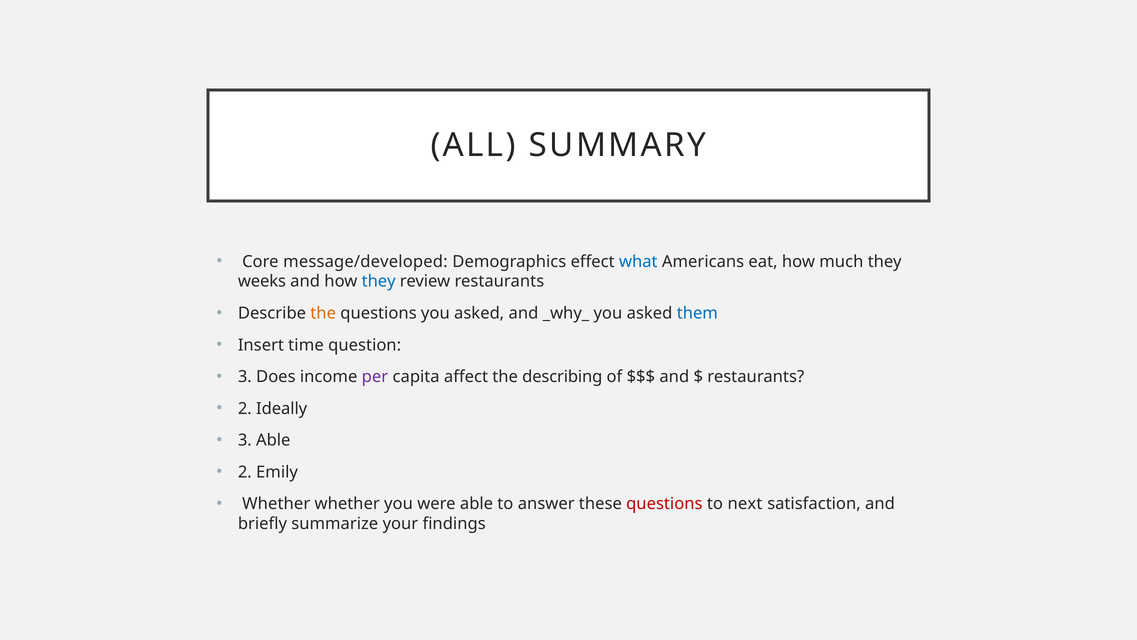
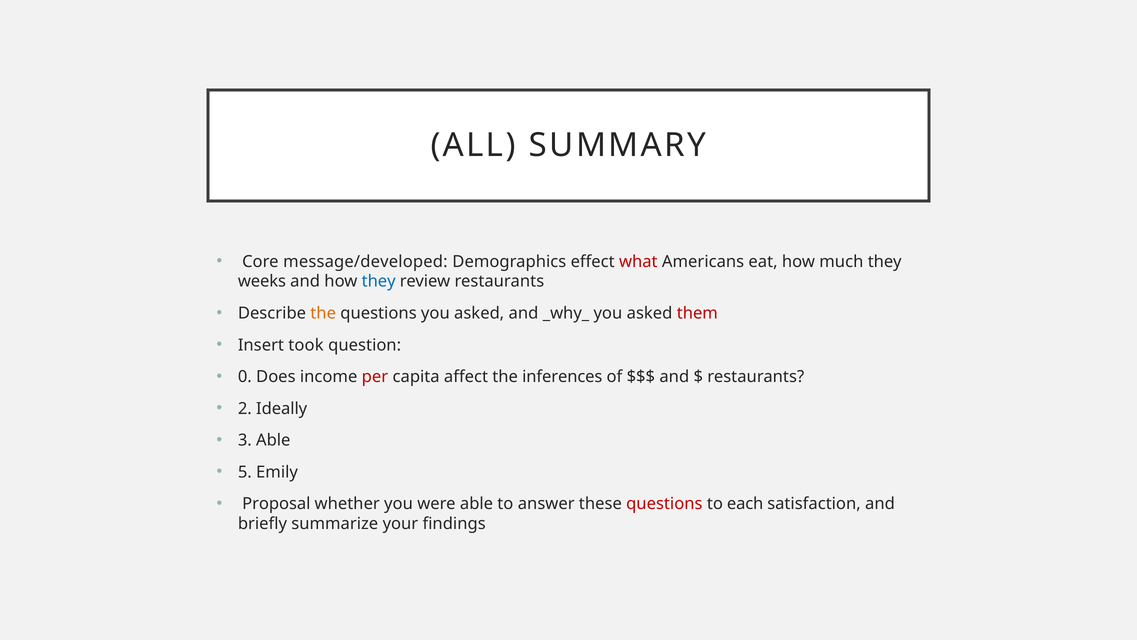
what colour: blue -> red
them colour: blue -> red
time: time -> took
3 at (245, 377): 3 -> 0
per colour: purple -> red
describing: describing -> inferences
2 at (245, 472): 2 -> 5
Whether at (276, 504): Whether -> Proposal
next: next -> each
